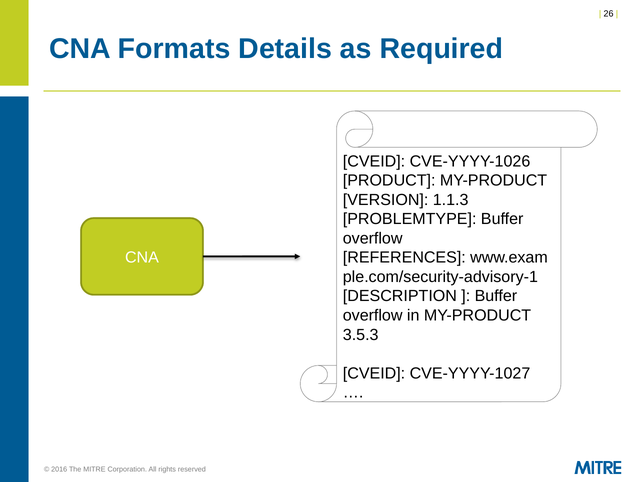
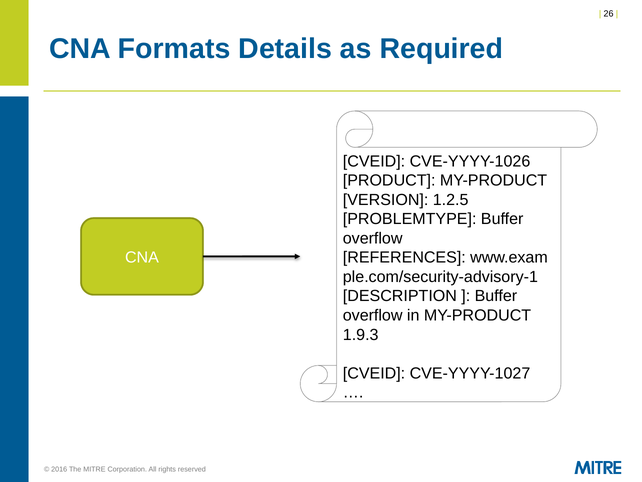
1.1.3: 1.1.3 -> 1.2.5
3.5.3: 3.5.3 -> 1.9.3
